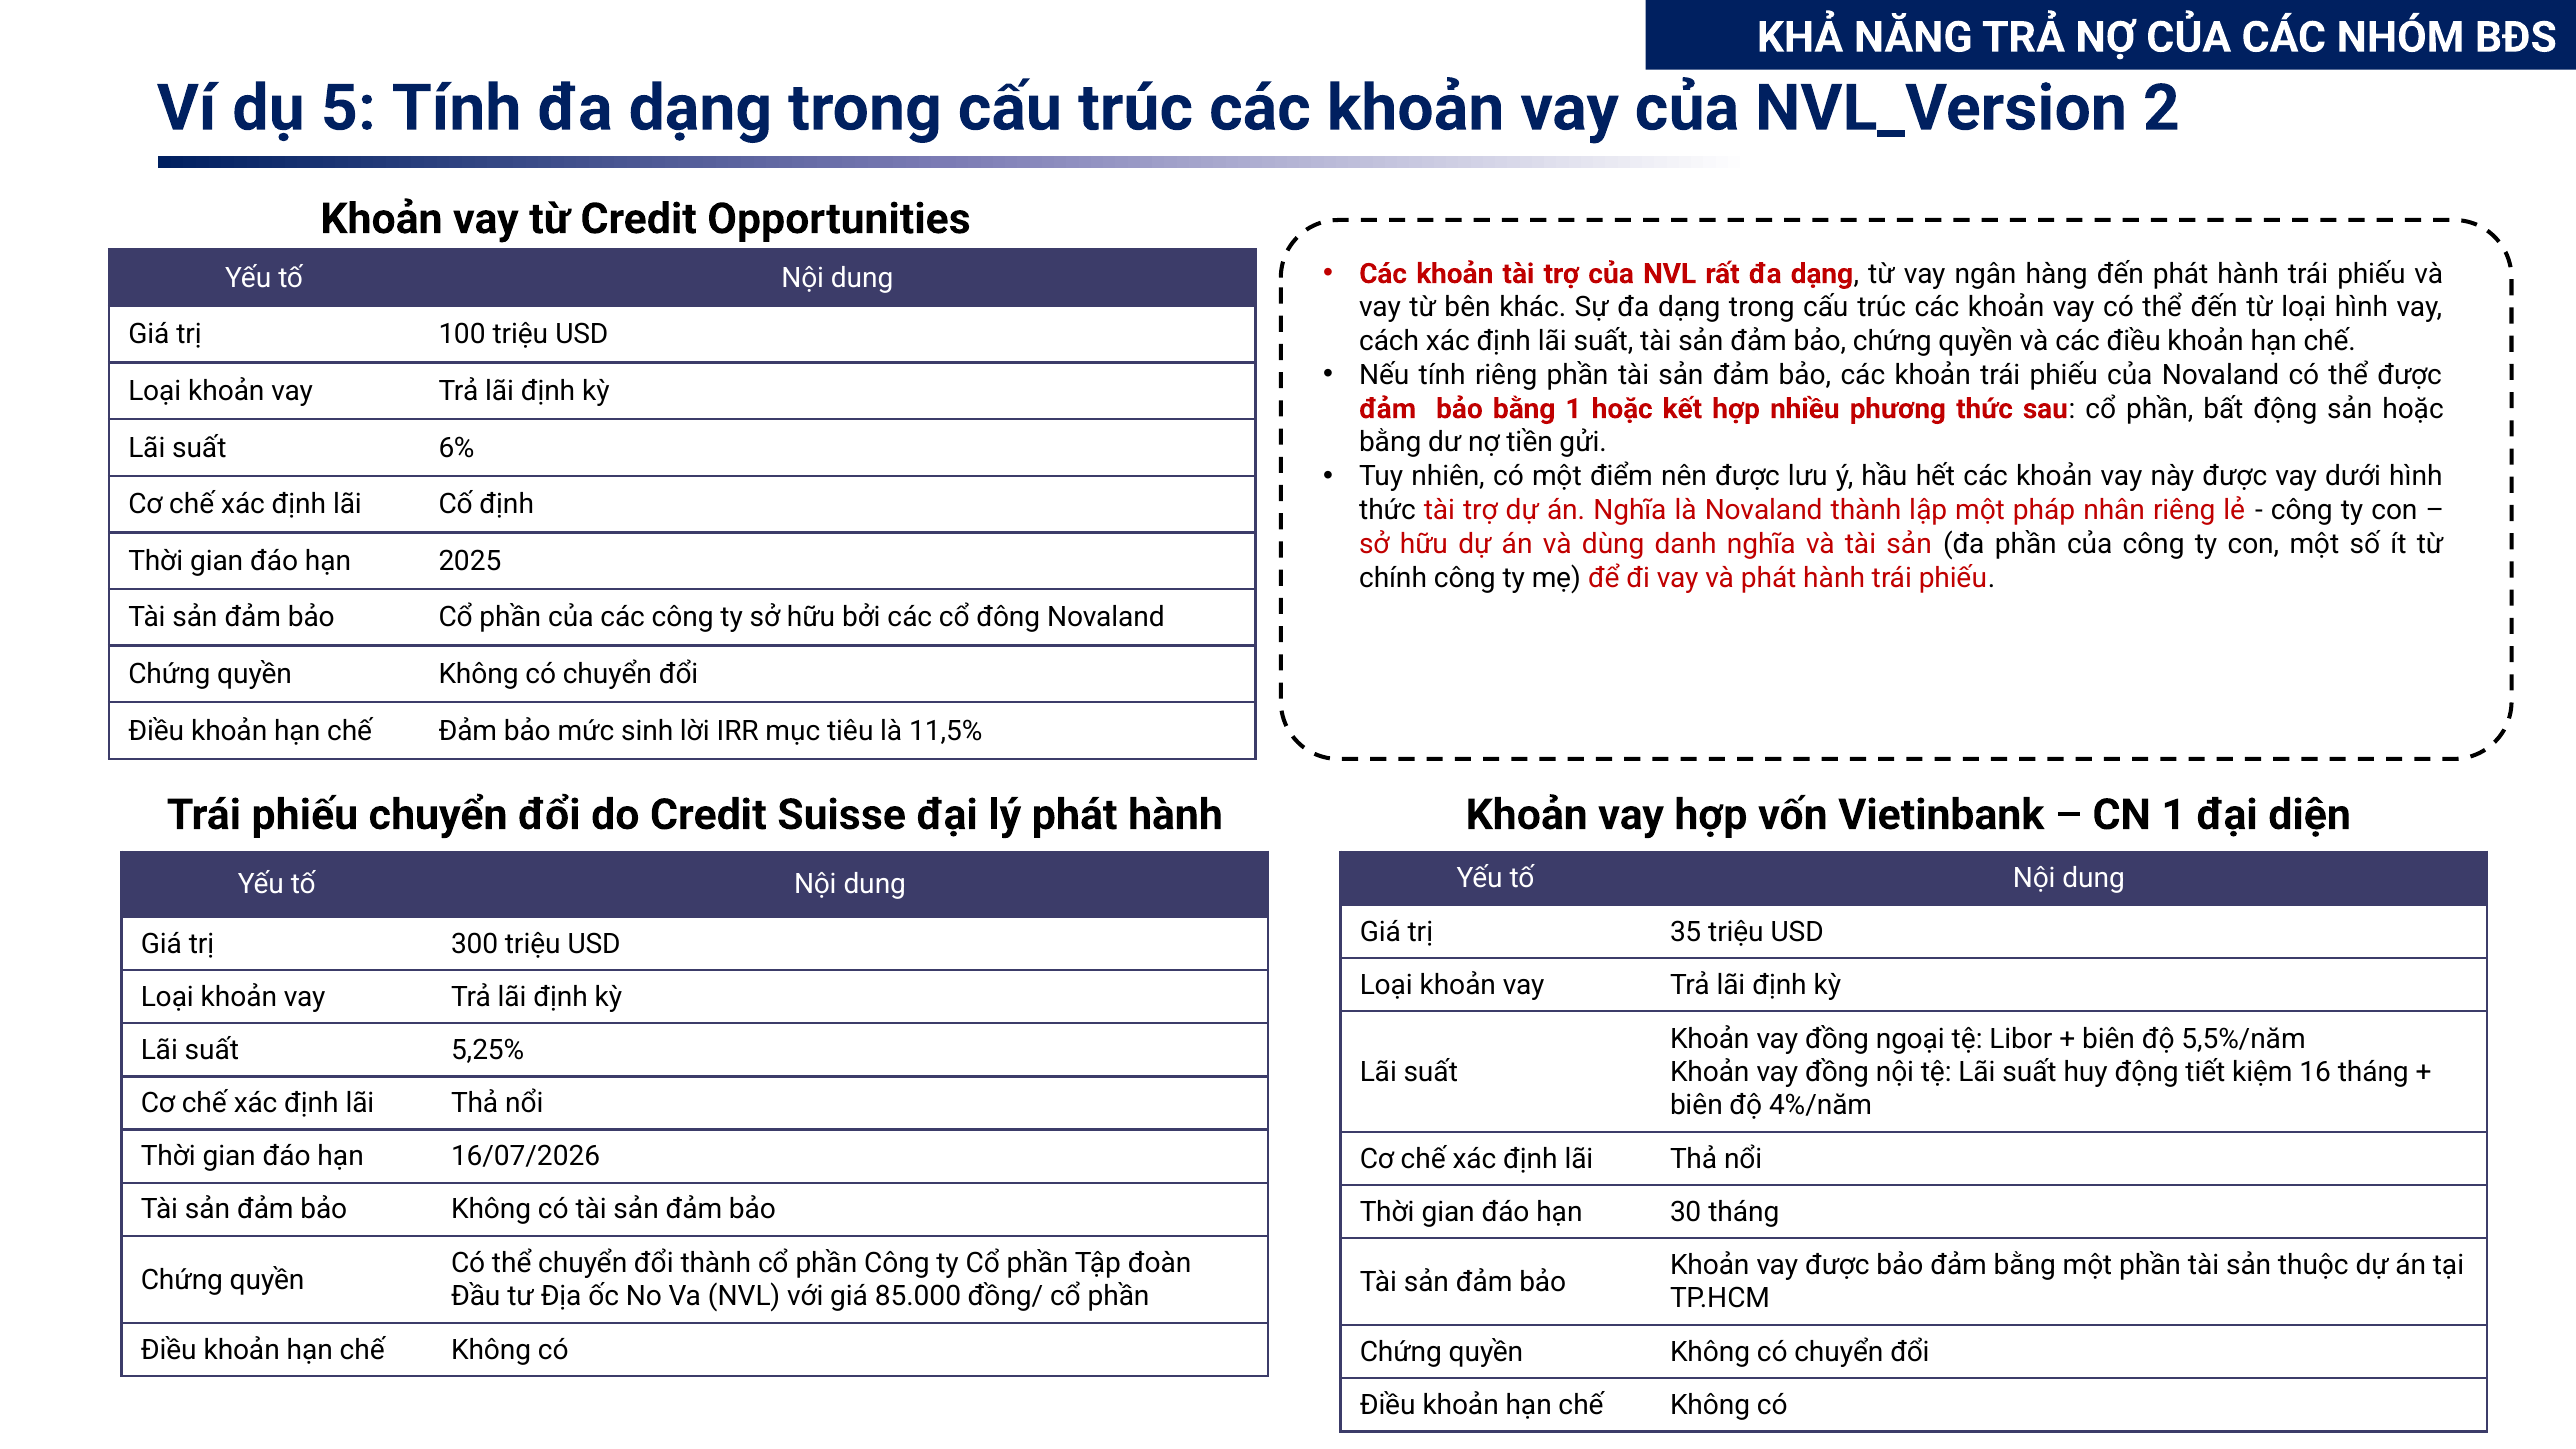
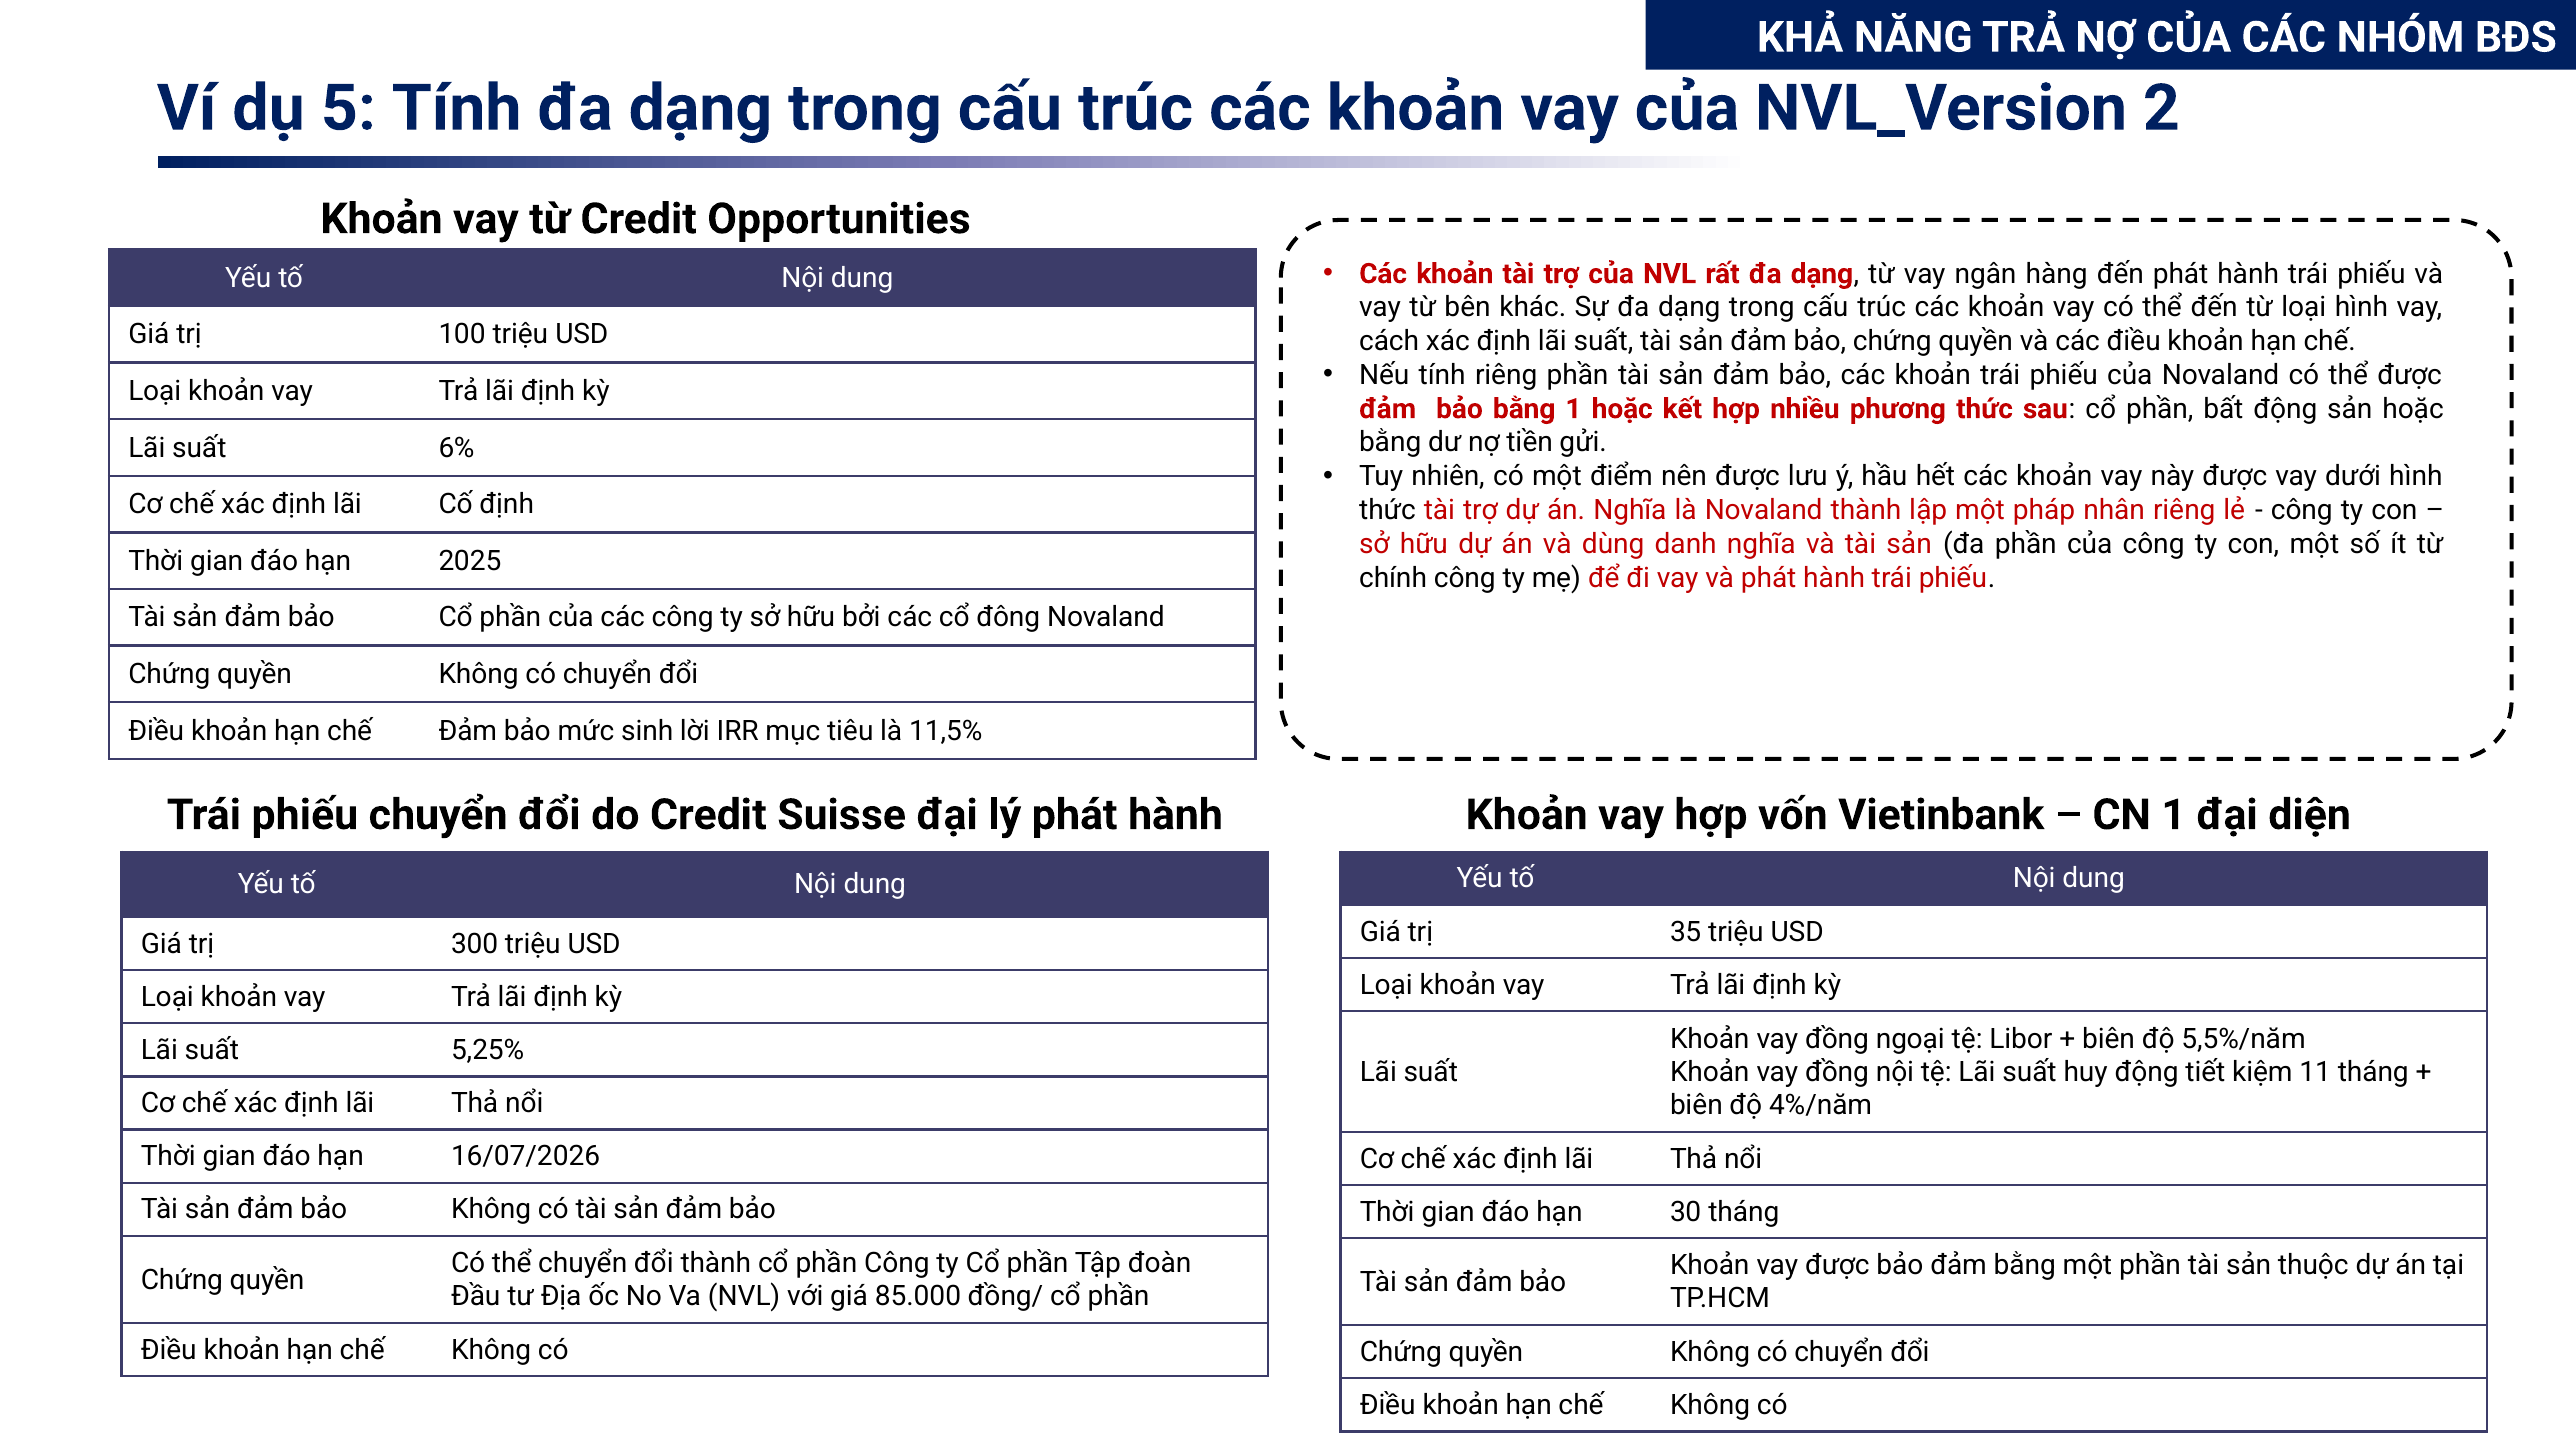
16: 16 -> 11
